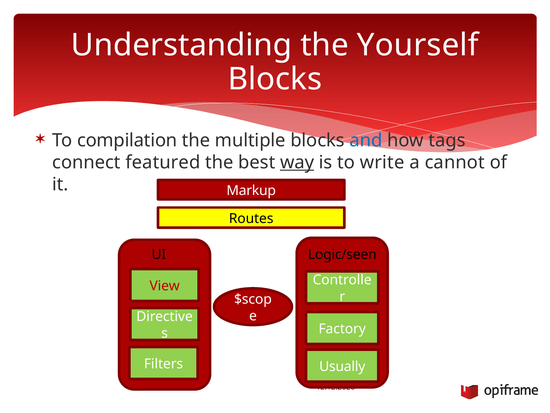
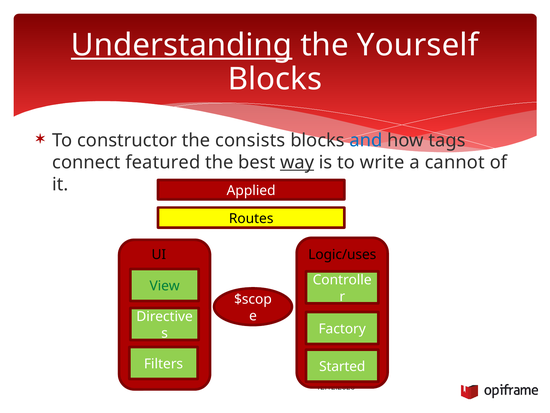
Understanding underline: none -> present
compilation: compilation -> constructor
multiple: multiple -> consists
Markup: Markup -> Applied
Logic/seen: Logic/seen -> Logic/uses
View colour: red -> green
Usually: Usually -> Started
